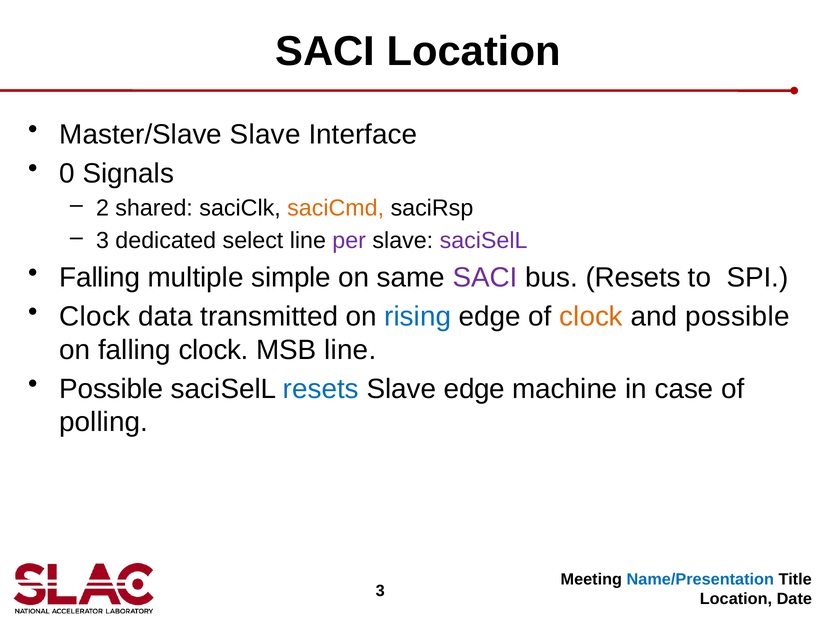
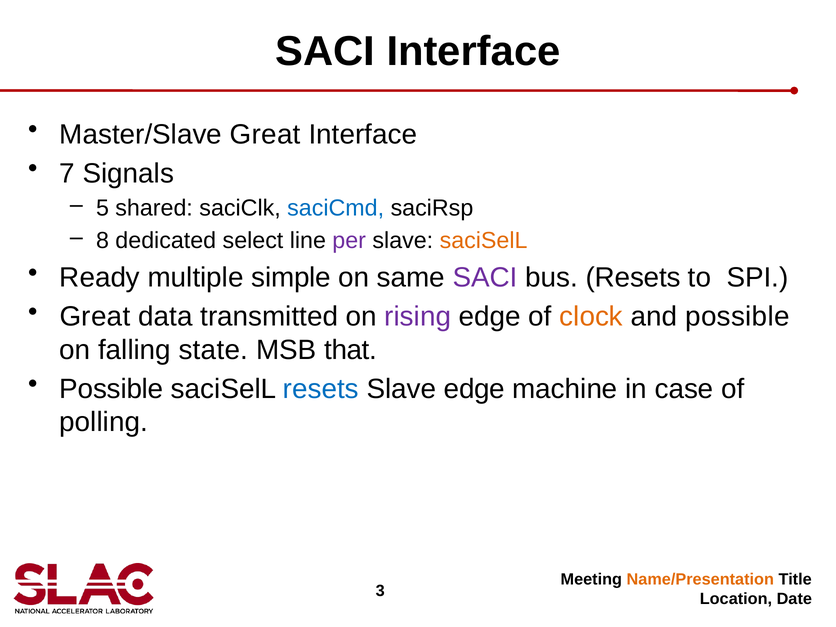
SACI Location: Location -> Interface
Master/Slave Slave: Slave -> Great
0: 0 -> 7
2: 2 -> 5
saciCmd colour: orange -> blue
3 at (103, 241): 3 -> 8
saciSelL at (484, 241) colour: purple -> orange
Falling at (100, 277): Falling -> Ready
Clock at (95, 316): Clock -> Great
rising colour: blue -> purple
falling clock: clock -> state
MSB line: line -> that
Name/Presentation colour: blue -> orange
